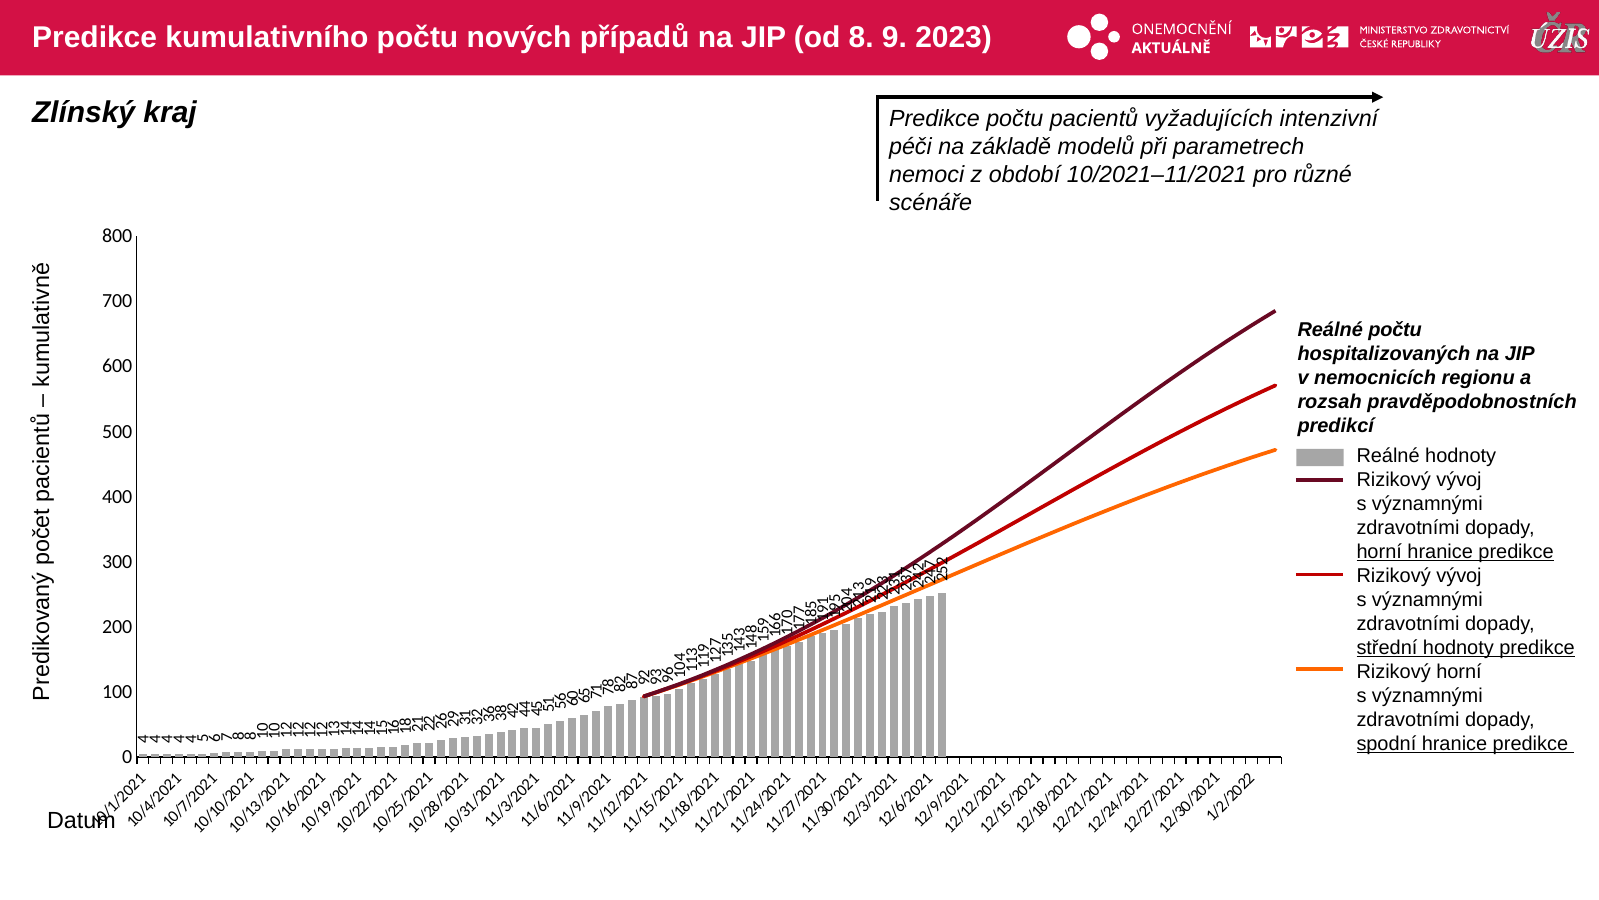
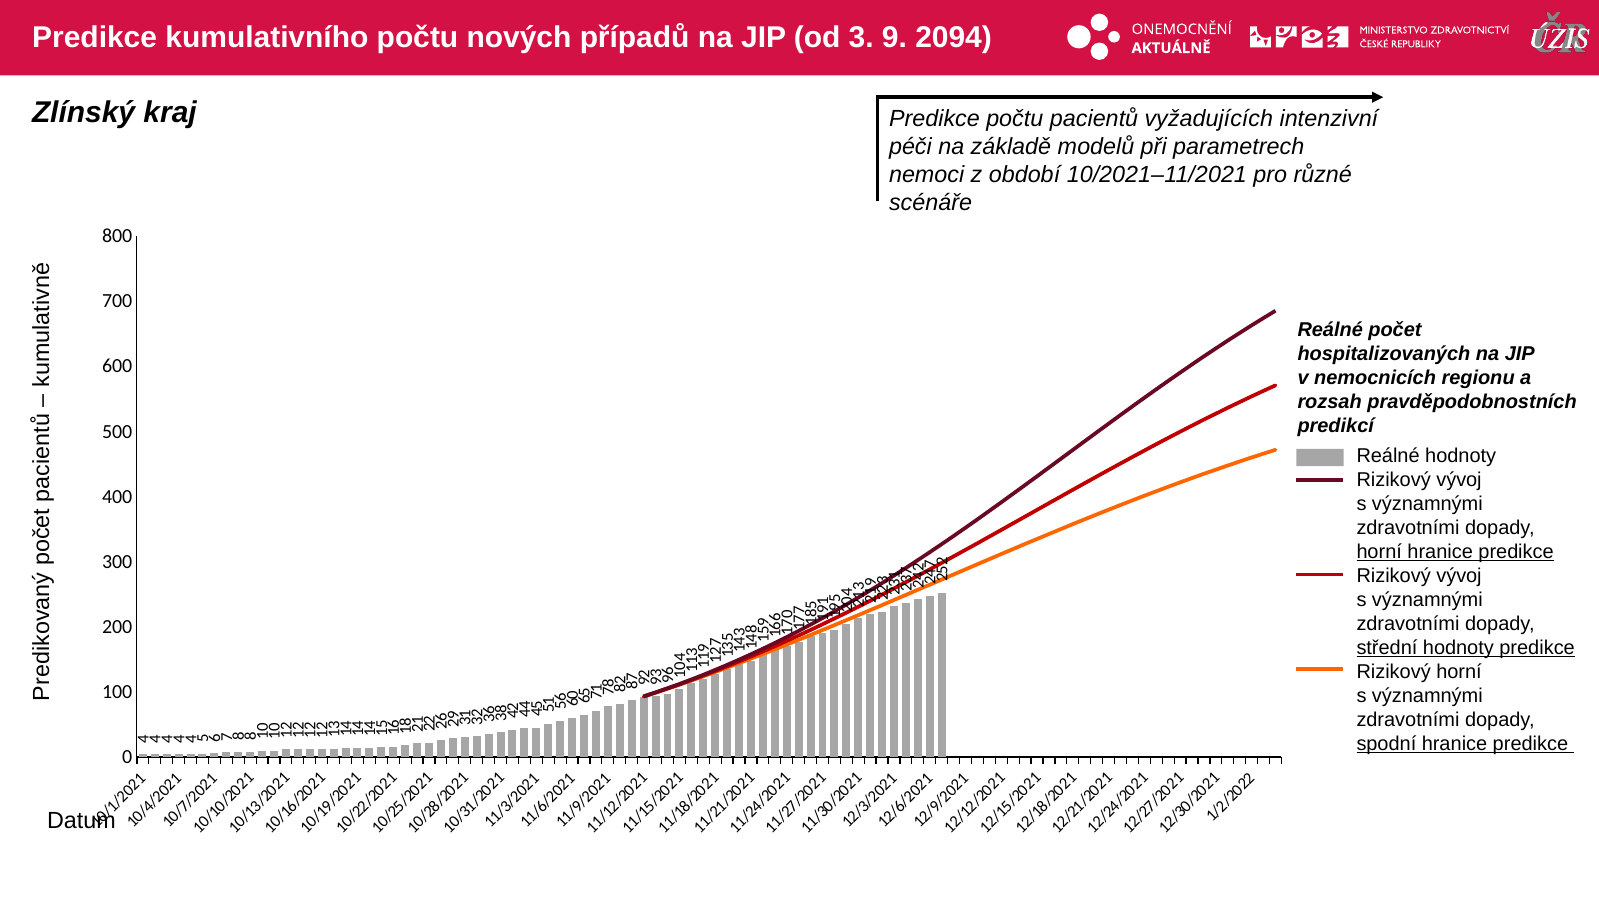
od 8: 8 -> 3
2023: 2023 -> 2094
Reálné počtu: počtu -> počet
